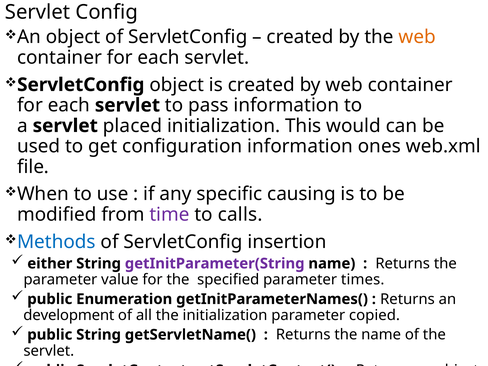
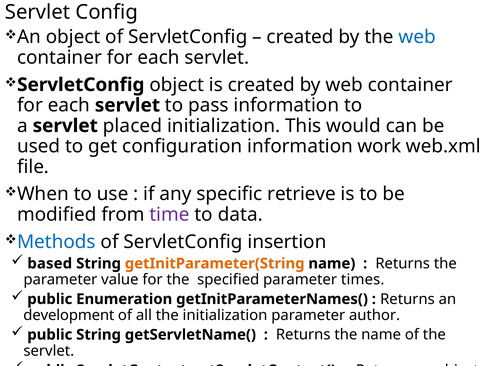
web at (417, 37) colour: orange -> blue
ones: ones -> work
causing: causing -> retrieve
calls: calls -> data
either: either -> based
getInitParameter(String colour: purple -> orange
copied: copied -> author
